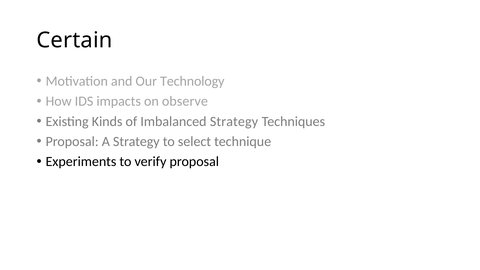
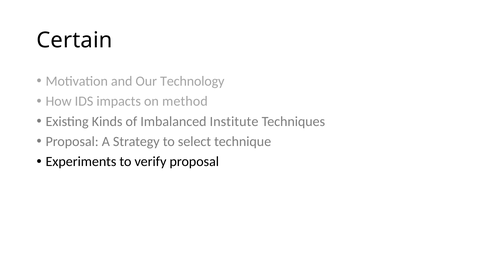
observe: observe -> method
Imbalanced Strategy: Strategy -> Institute
